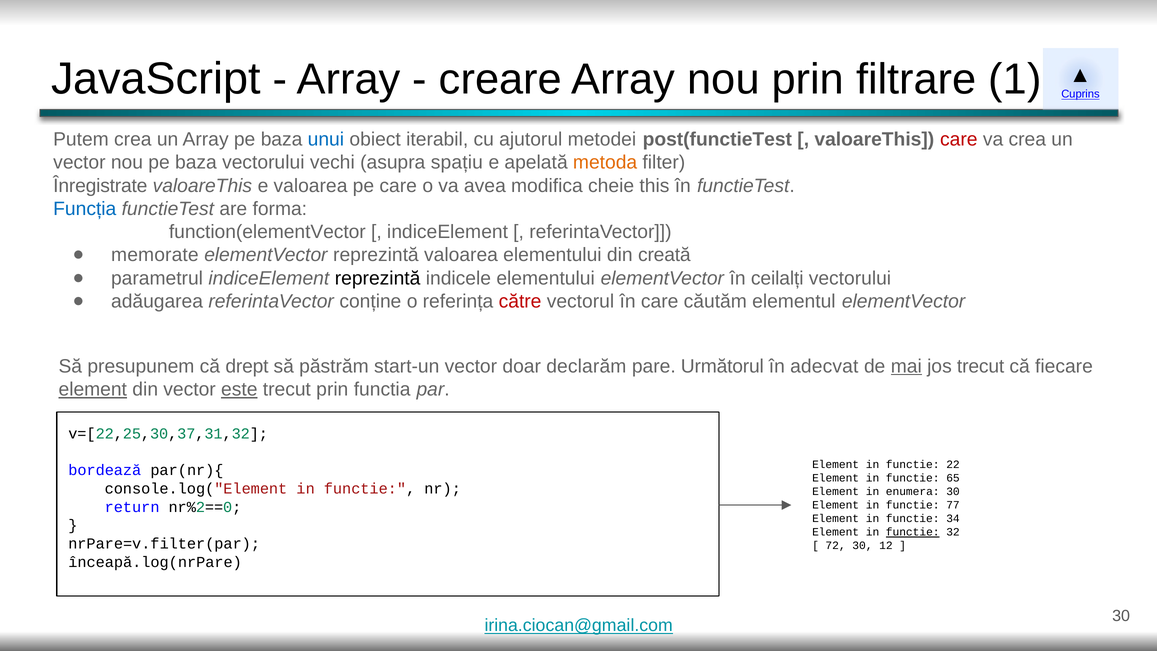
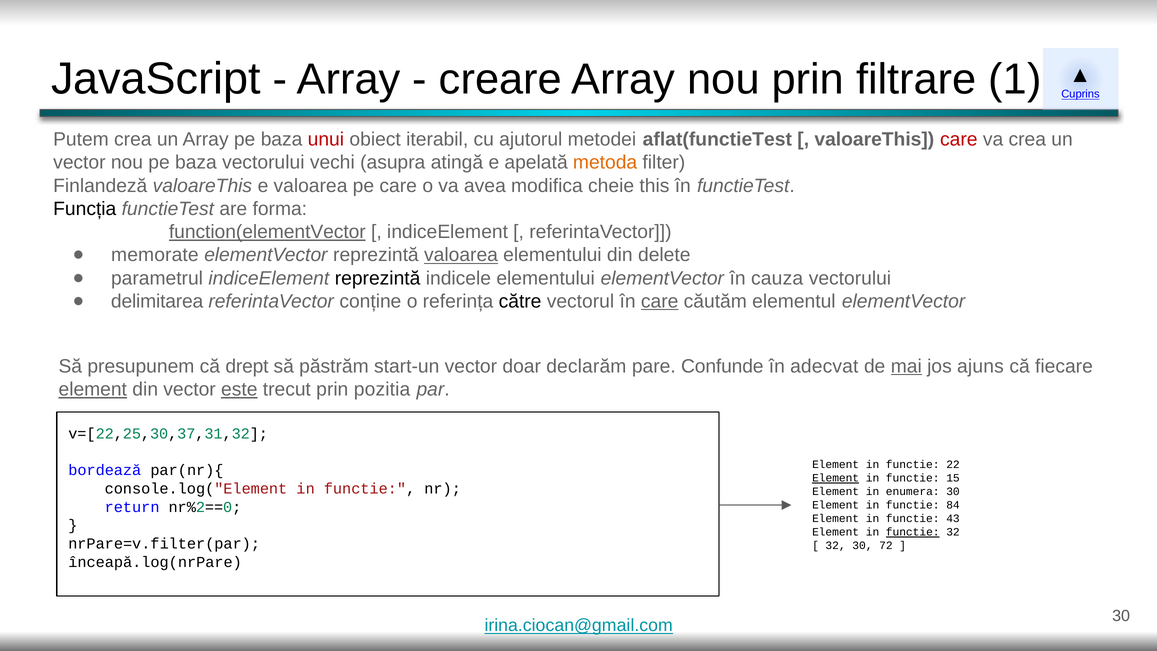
unui colour: blue -> red
post(functieTest: post(functieTest -> aflat(functieTest
spațiu: spațiu -> atingă
Înregistrate: Înregistrate -> Finlandeză
Funcția colour: blue -> black
function(elementVector underline: none -> present
valoarea at (461, 255) underline: none -> present
creată: creată -> delete
ceilalți: ceilalți -> cauza
adăugarea: adăugarea -> delimitarea
către colour: red -> black
care at (660, 301) underline: none -> present
Următorul: Următorul -> Confunde
jos trecut: trecut -> ajuns
functia: functia -> pozitia
Element at (836, 478) underline: none -> present
65: 65 -> 15
77: 77 -> 84
34: 34 -> 43
72 at (836, 545): 72 -> 32
12: 12 -> 72
